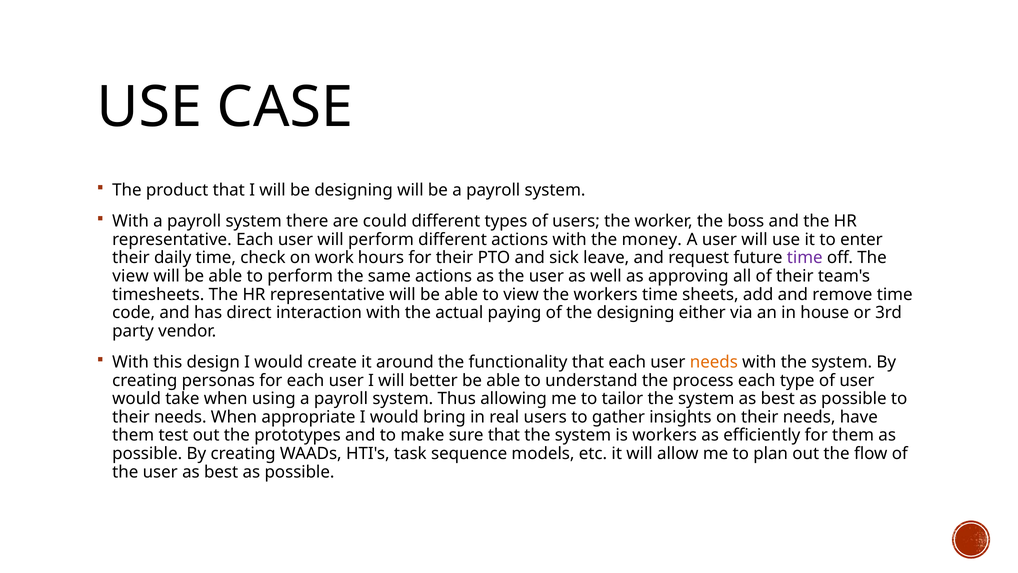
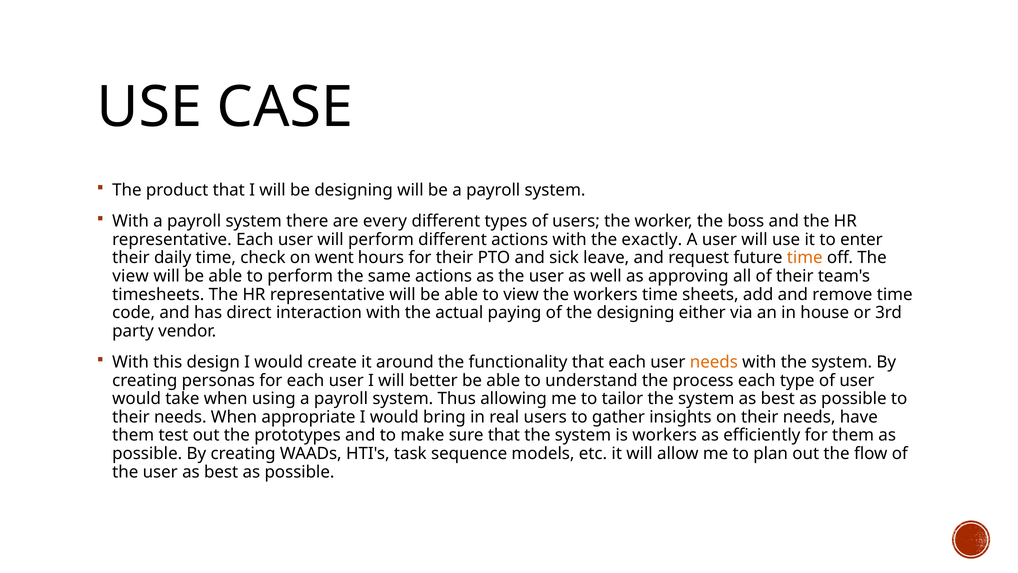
could: could -> every
money: money -> exactly
work: work -> went
time at (805, 258) colour: purple -> orange
